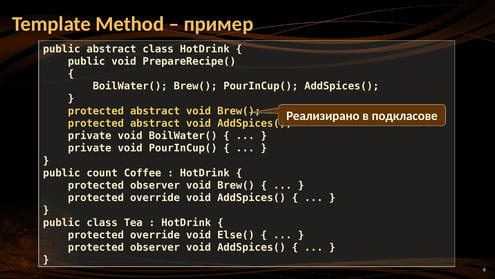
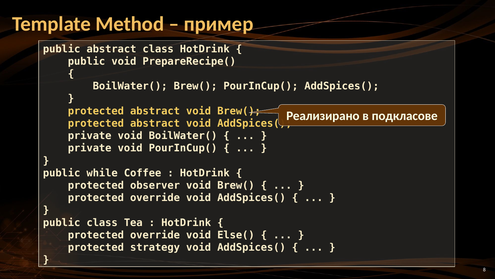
count: count -> while
observer at (155, 247): observer -> strategy
